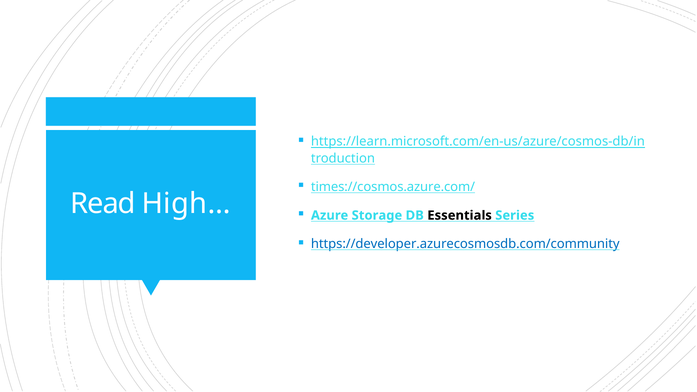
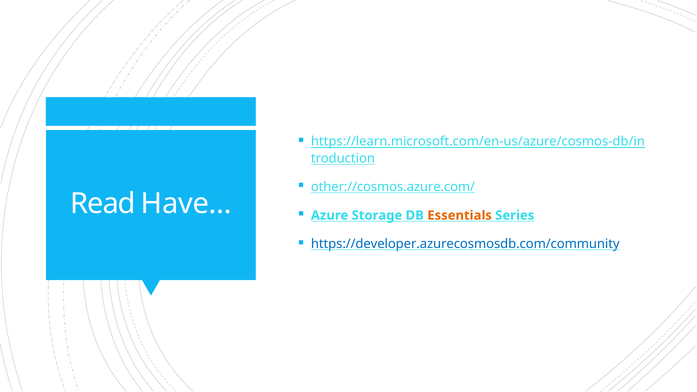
times://cosmos.azure.com/: times://cosmos.azure.com/ -> other://cosmos.azure.com/
High…: High… -> Have…
Essentials colour: black -> orange
